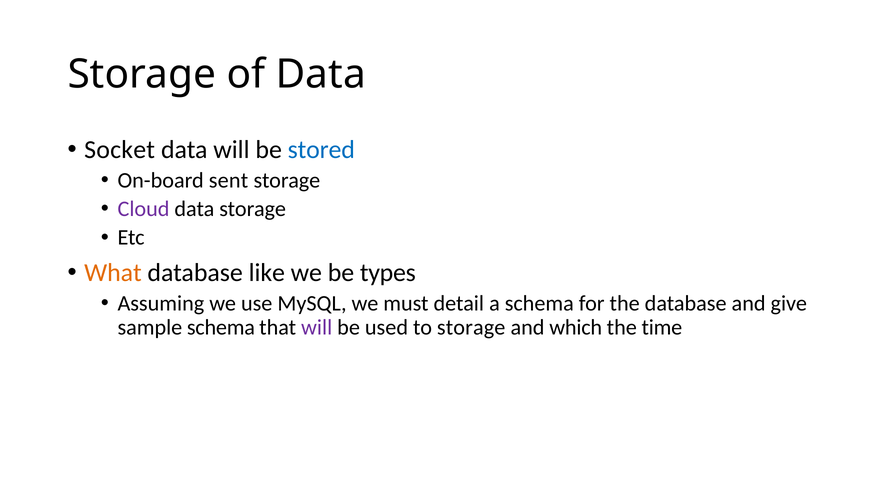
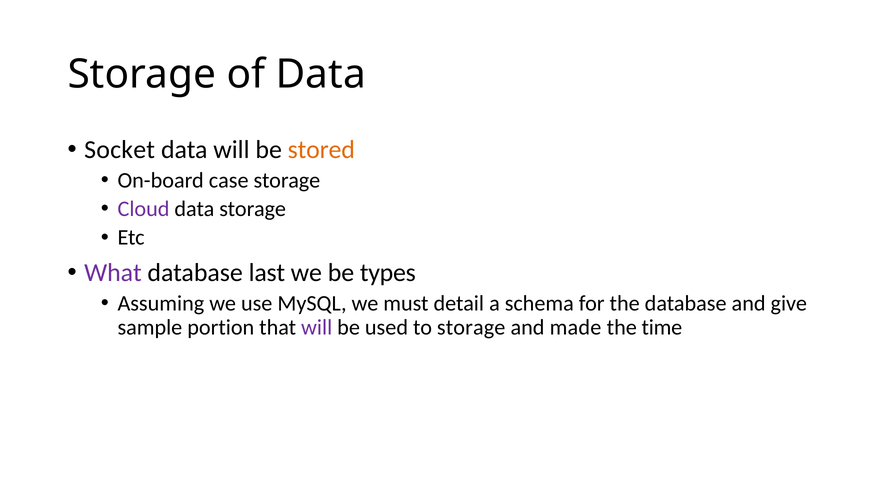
stored colour: blue -> orange
sent: sent -> case
What colour: orange -> purple
like: like -> last
sample schema: schema -> portion
which: which -> made
